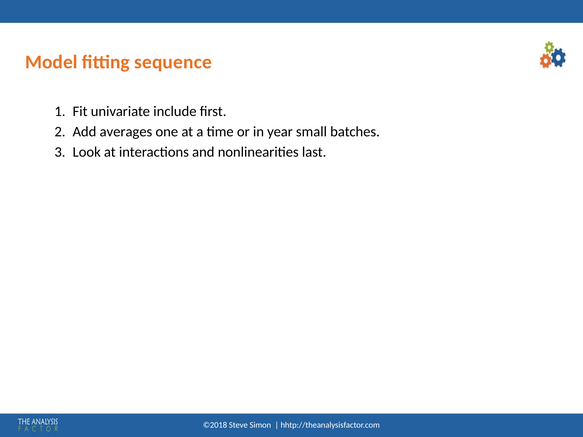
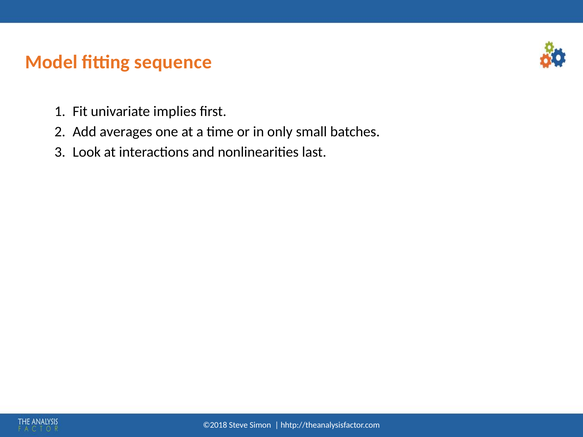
include: include -> implies
year: year -> only
